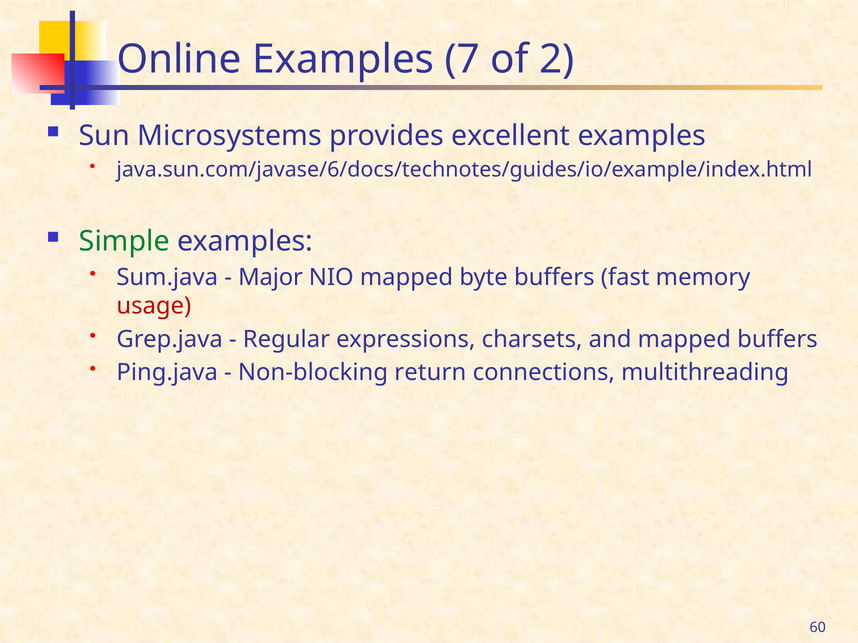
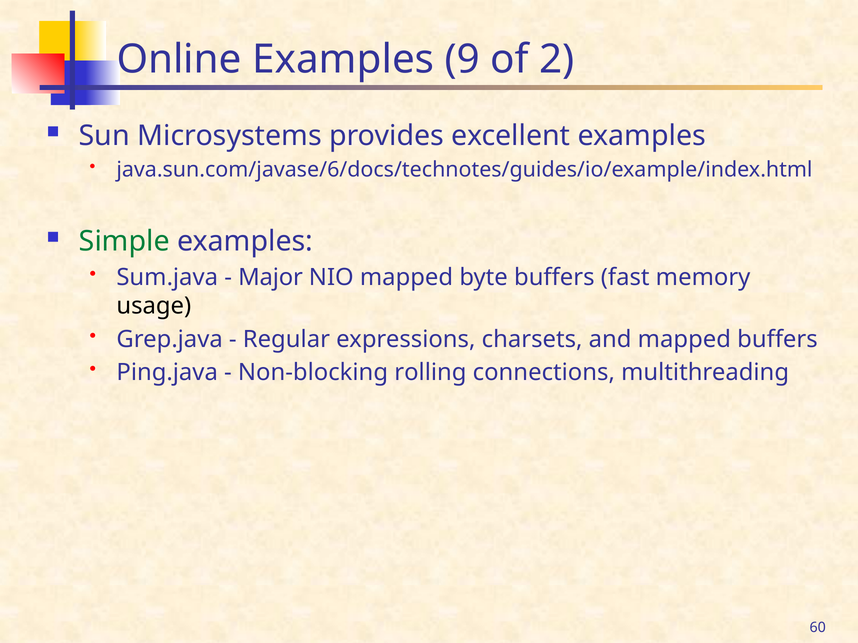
7: 7 -> 9
usage colour: red -> black
return: return -> rolling
